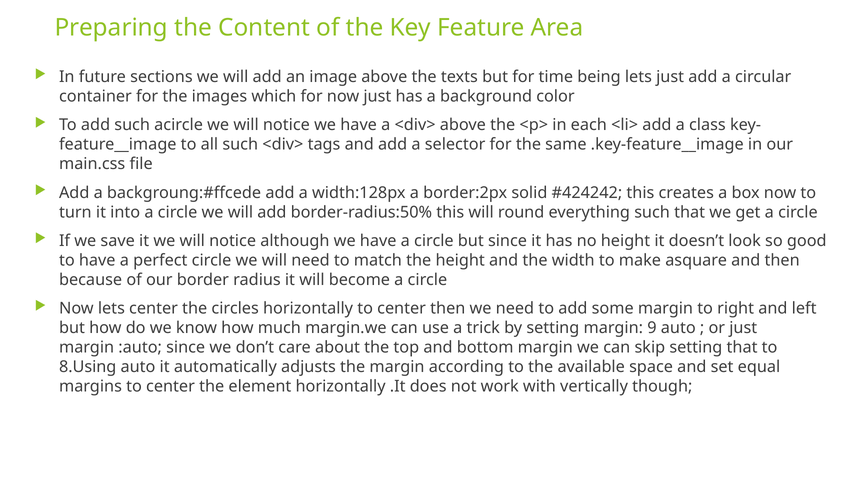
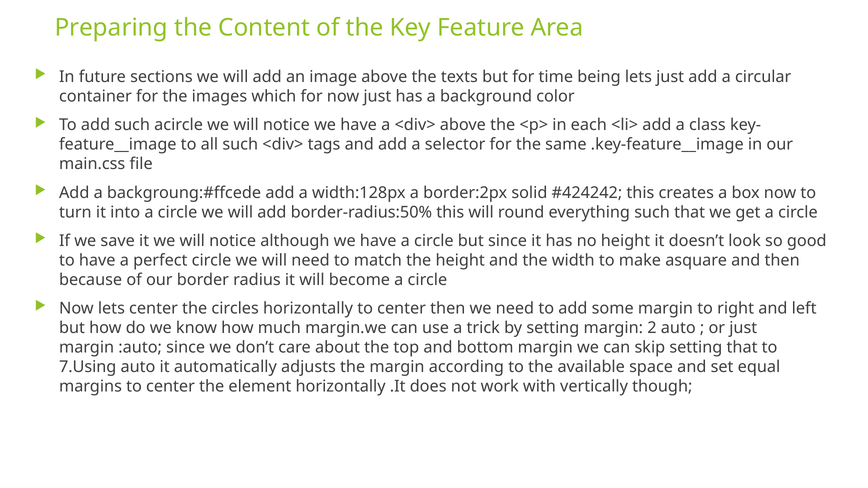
9: 9 -> 2
8.Using: 8.Using -> 7.Using
